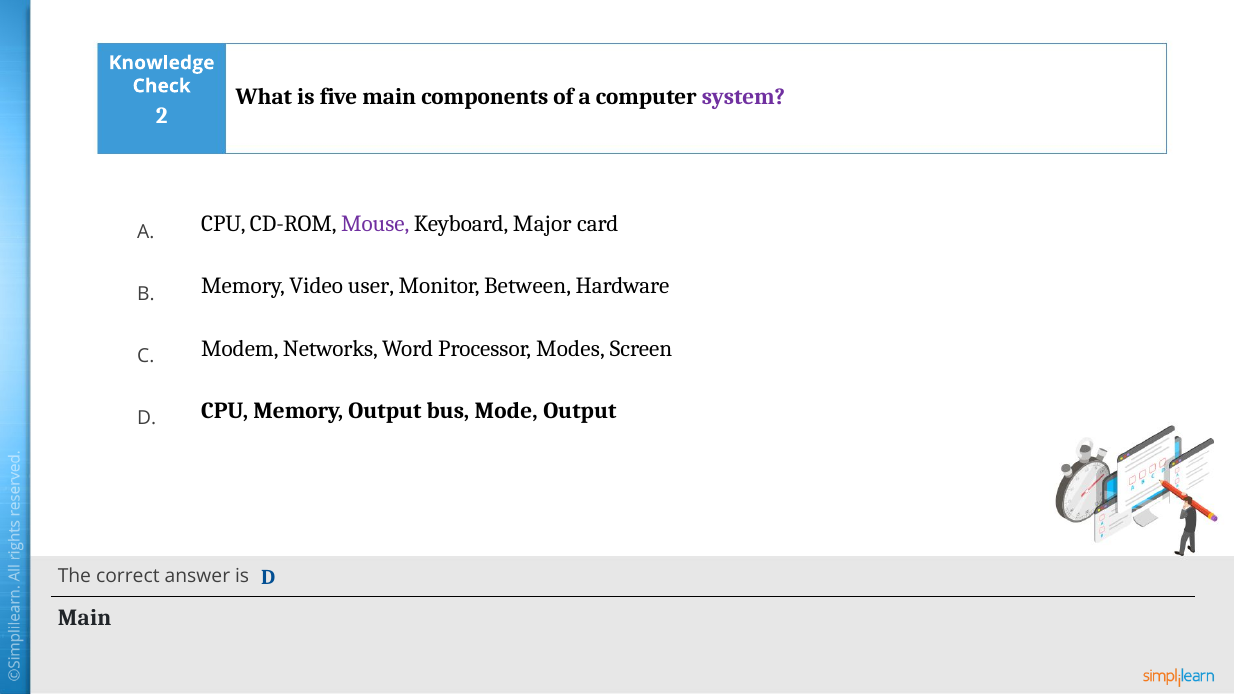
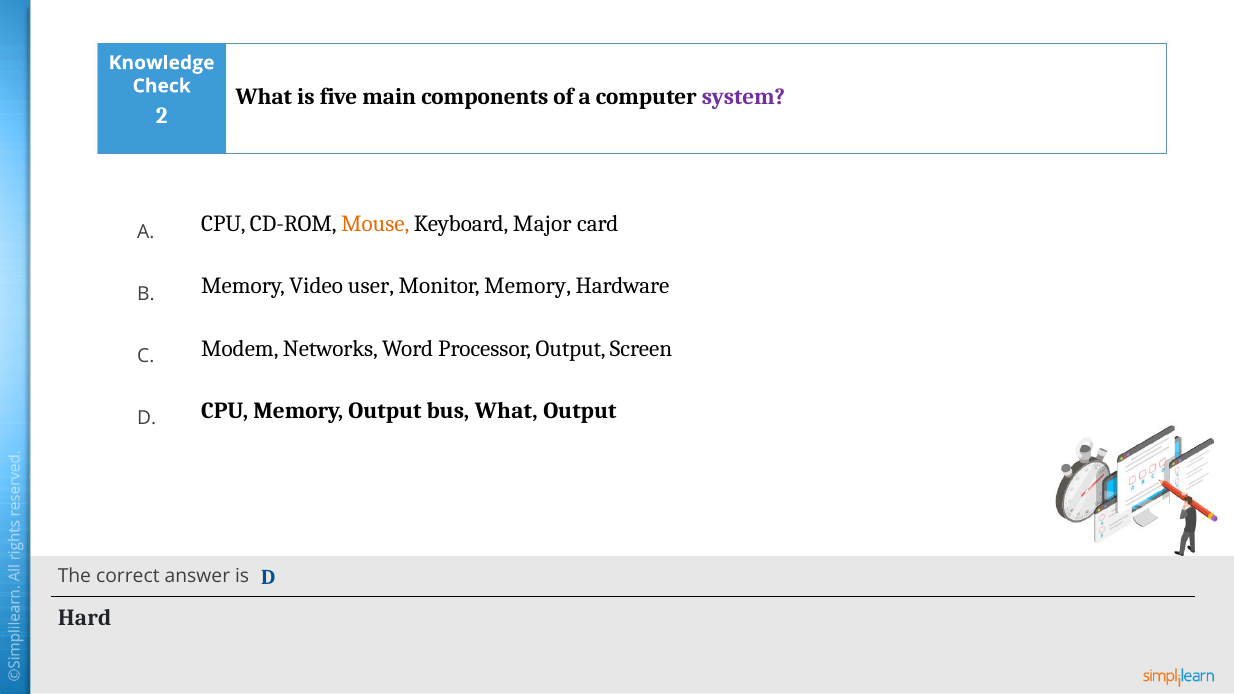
Mouse colour: purple -> orange
Monitor Between: Between -> Memory
Processor Modes: Modes -> Output
bus Mode: Mode -> What
Main at (85, 618): Main -> Hard
